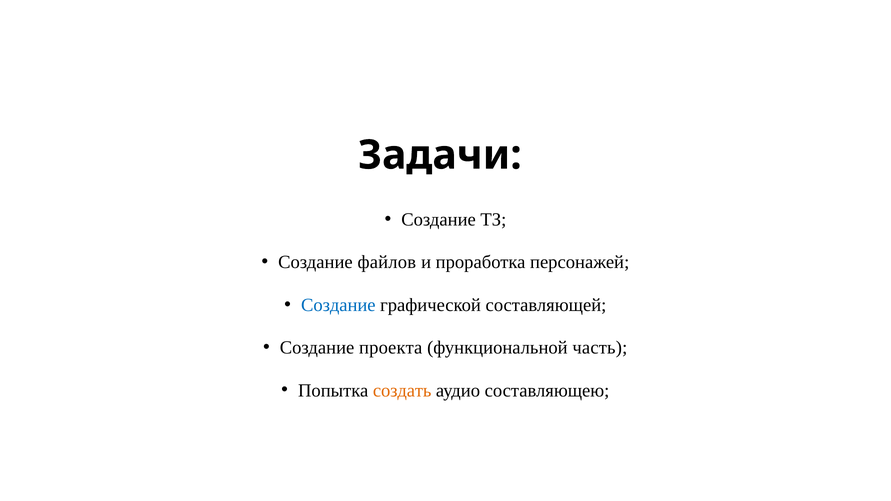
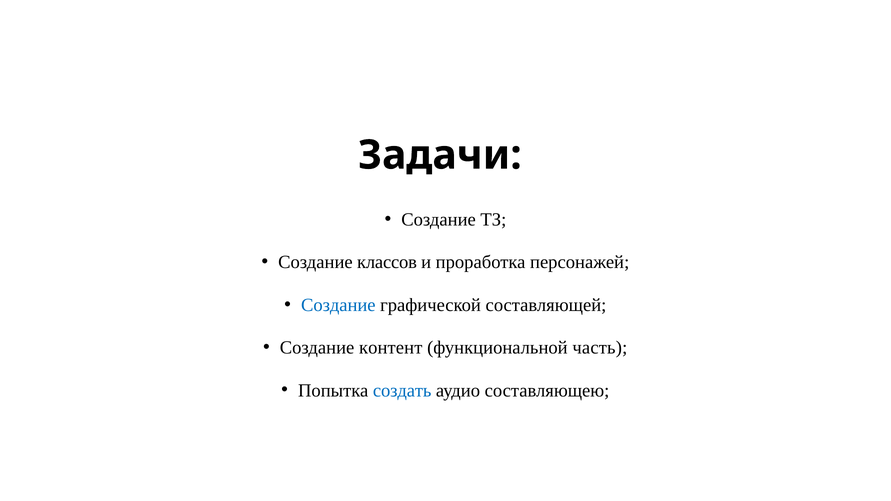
файлов: файлов -> классов
проекта: проекта -> контент
создать colour: orange -> blue
